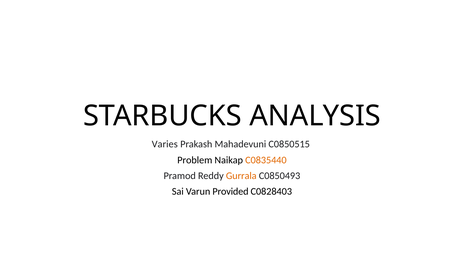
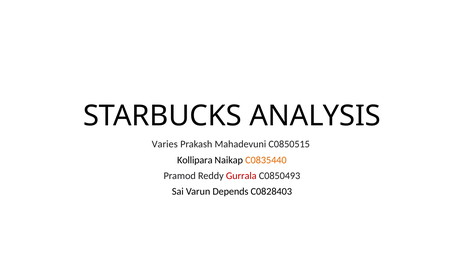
Problem: Problem -> Kollipara
Gurrala colour: orange -> red
Provided: Provided -> Depends
